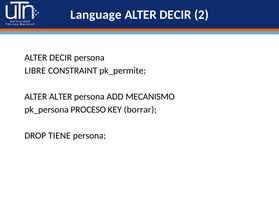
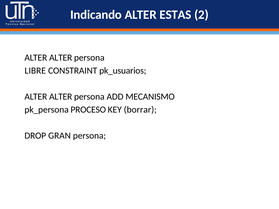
Language: Language -> Indicando
DECIR at (175, 15): DECIR -> ESTAS
DECIR at (61, 58): DECIR -> ALTER
pk_permite: pk_permite -> pk_usuarios
TIENE: TIENE -> GRAN
